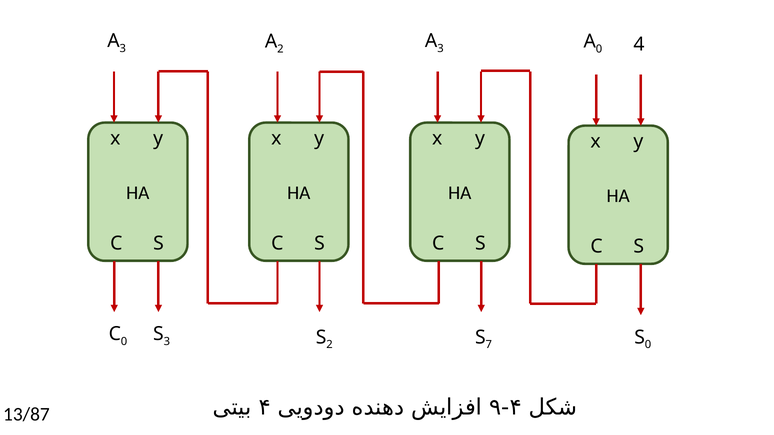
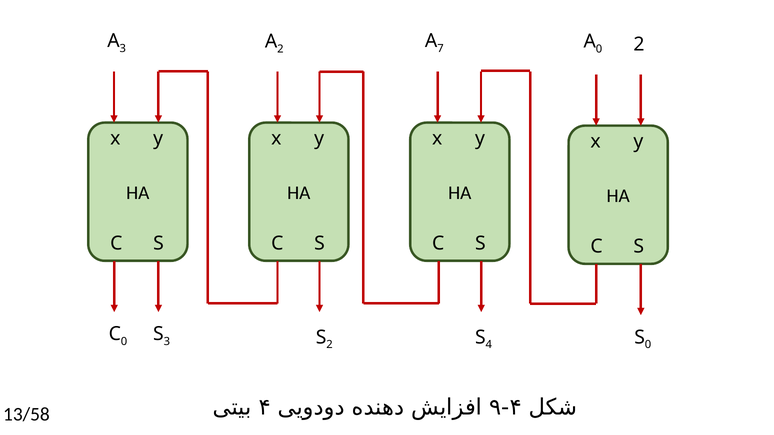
3 at (440, 48): 3 -> 7
4 at (639, 44): 4 -> 2
7: 7 -> 4
13/87: 13/87 -> 13/58
